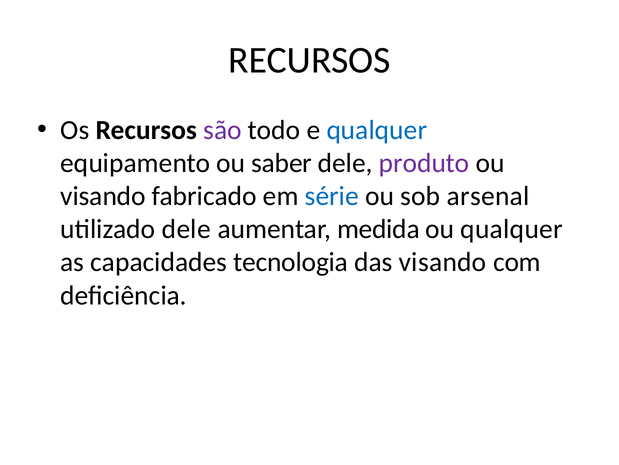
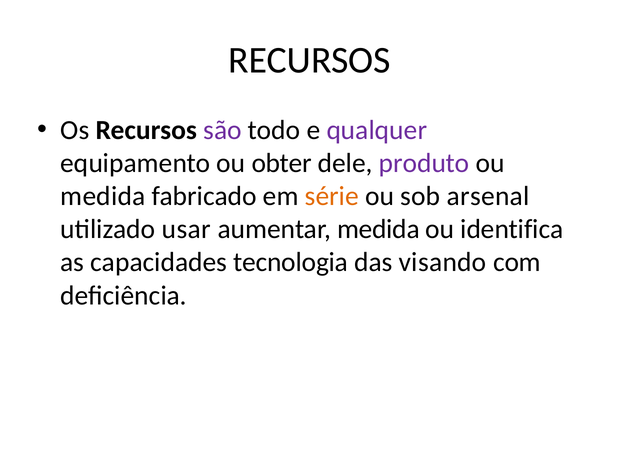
qualquer at (377, 130) colour: blue -> purple
saber: saber -> obter
visando at (103, 196): visando -> medida
série colour: blue -> orange
utilizado dele: dele -> usar
ou qualquer: qualquer -> identifica
